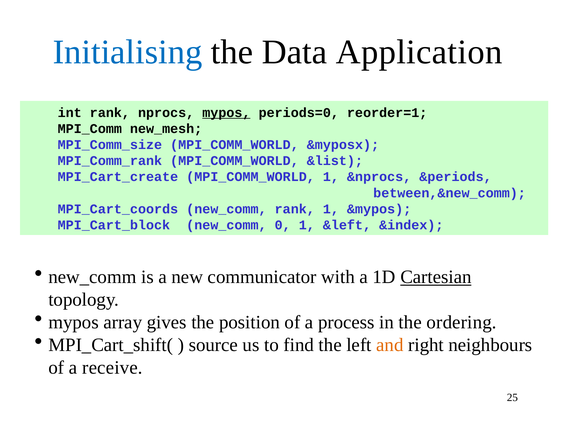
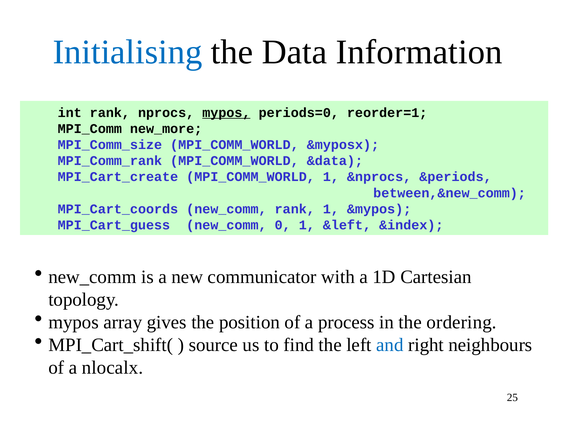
Application: Application -> Information
new_mesh: new_mesh -> new_more
&list: &list -> &data
MPI_Cart_block: MPI_Cart_block -> MPI_Cart_guess
Cartesian underline: present -> none
and colour: orange -> blue
receive: receive -> nlocalx
